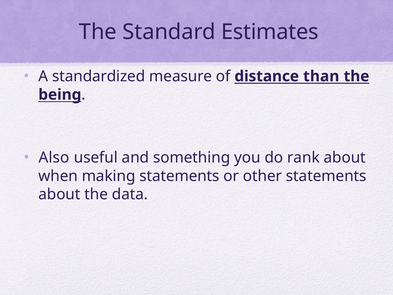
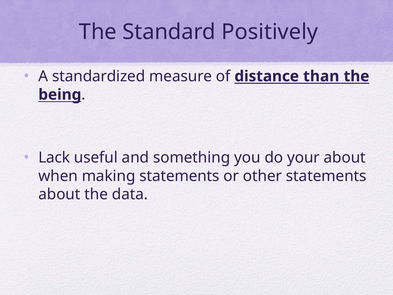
Estimates: Estimates -> Positively
Also: Also -> Lack
rank: rank -> your
